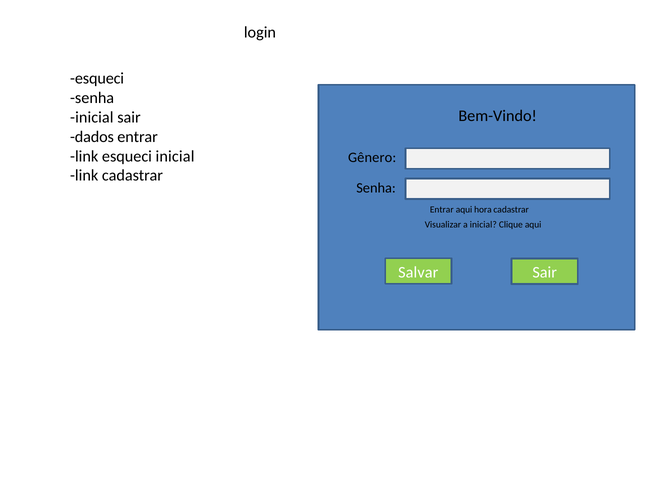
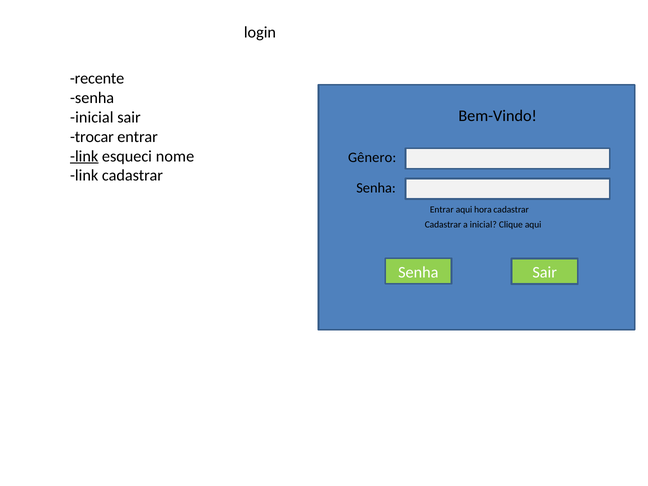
esqueci at (97, 78): esqueci -> recente
dados: dados -> trocar
link at (84, 156) underline: none -> present
esqueci inicial: inicial -> nome
Visualizar at (443, 224): Visualizar -> Cadastrar
Salvar at (418, 272): Salvar -> Senha
